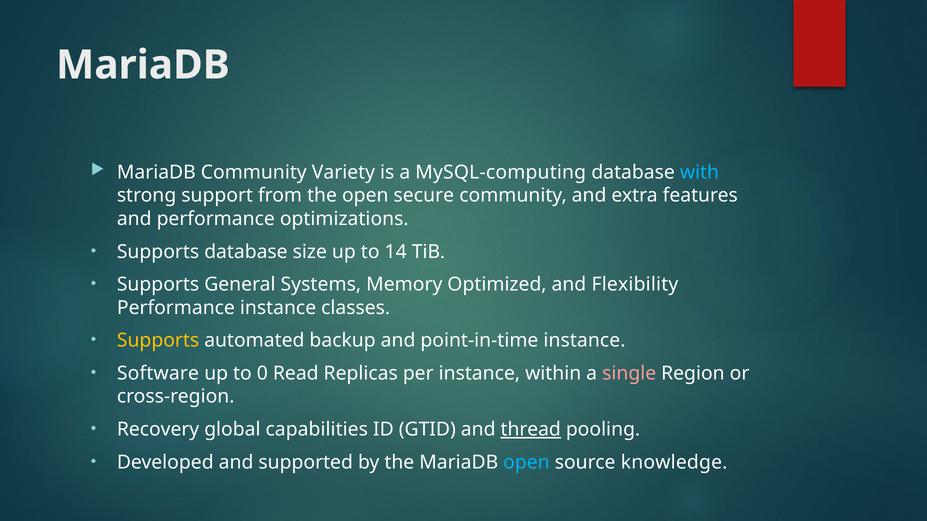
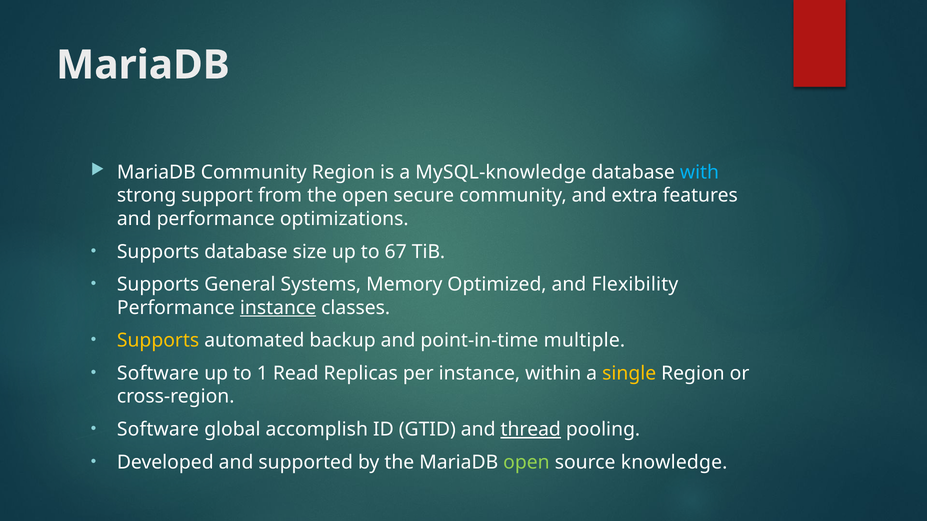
Community Variety: Variety -> Region
MySQL-computing: MySQL-computing -> MySQL-knowledge
14: 14 -> 67
instance at (278, 308) underline: none -> present
point-in-time instance: instance -> multiple
0: 0 -> 1
single colour: pink -> yellow
Recovery at (158, 430): Recovery -> Software
capabilities: capabilities -> accomplish
open at (526, 463) colour: light blue -> light green
